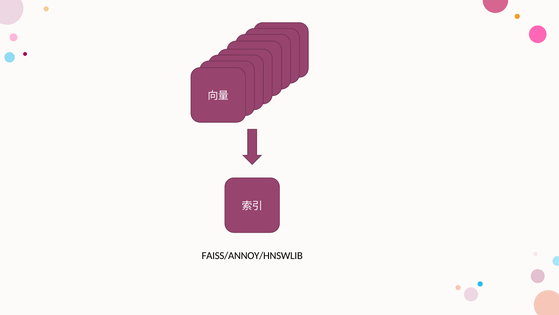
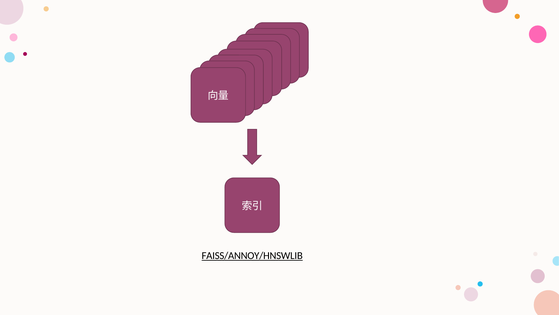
FAISS/ANNOY/HNSWLIB underline: none -> present
